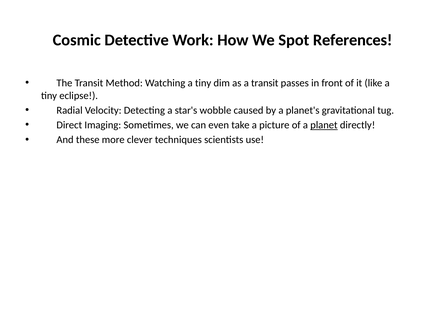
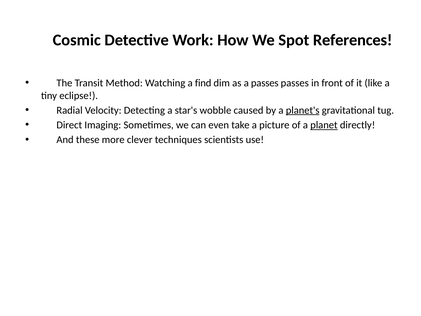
Watching a tiny: tiny -> find
a transit: transit -> passes
planet's underline: none -> present
